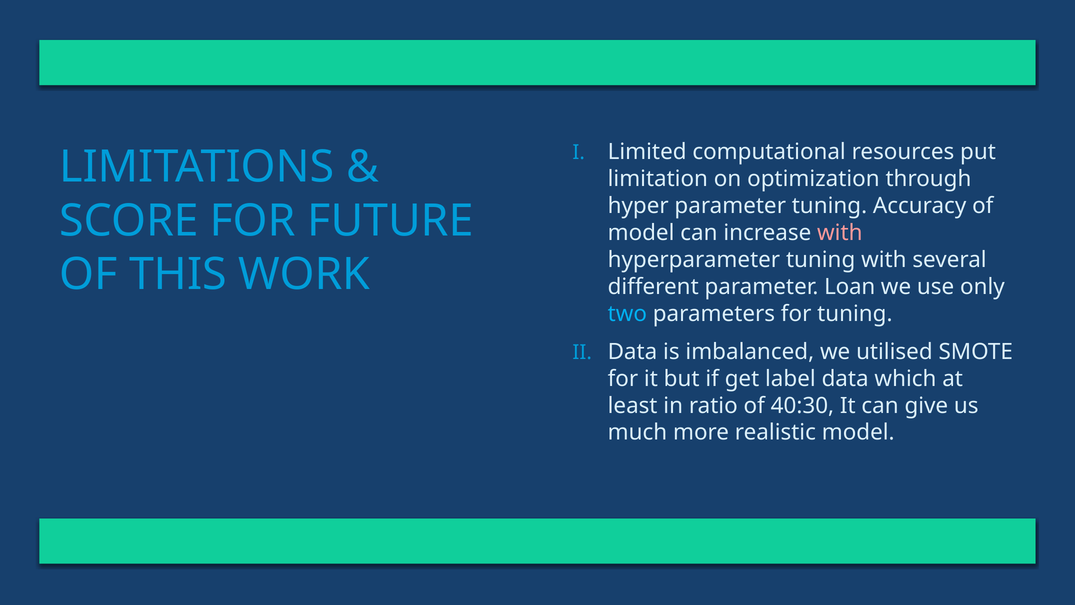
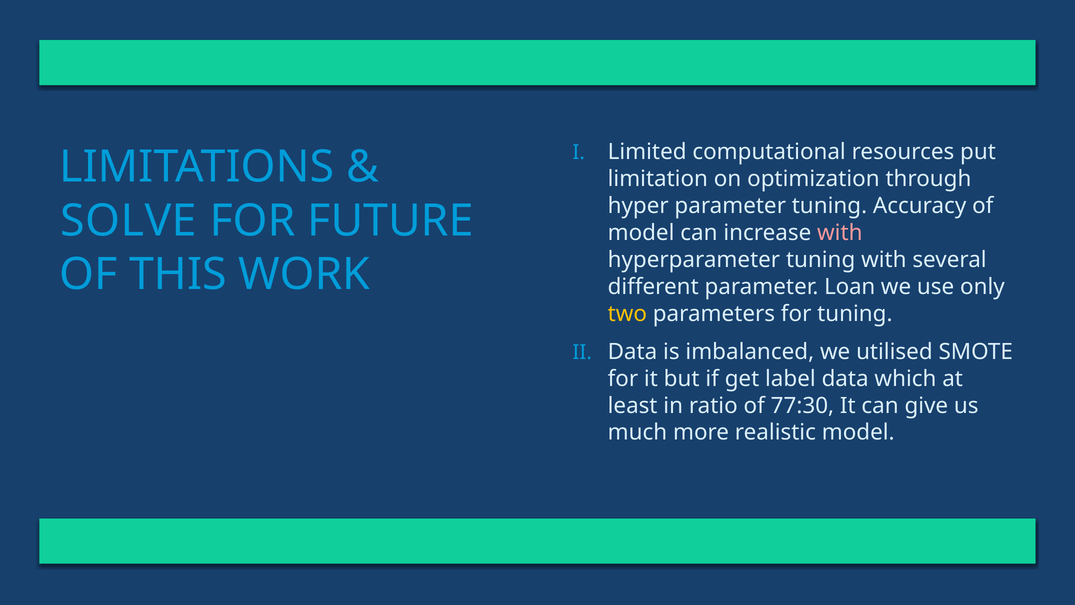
SCORE: SCORE -> SOLVE
two colour: light blue -> yellow
40:30: 40:30 -> 77:30
